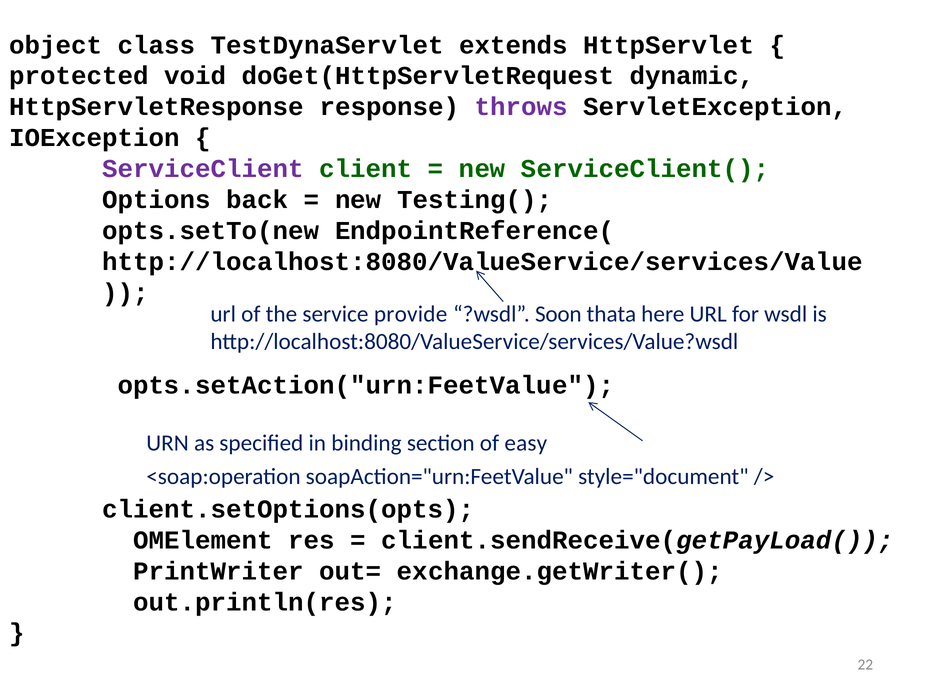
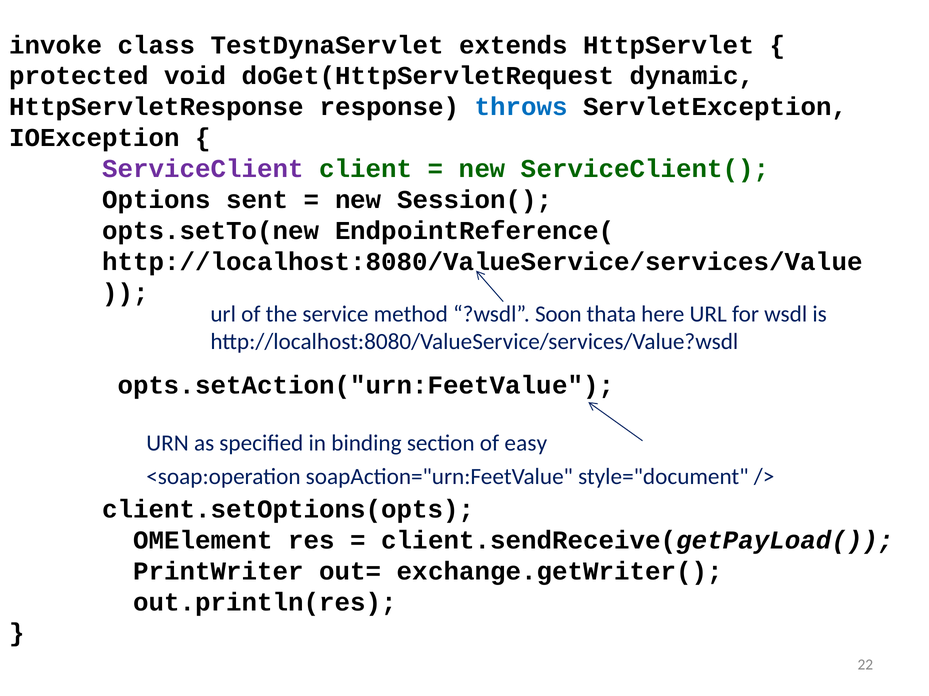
object: object -> invoke
throws colour: purple -> blue
back: back -> sent
Testing(: Testing( -> Session(
provide: provide -> method
